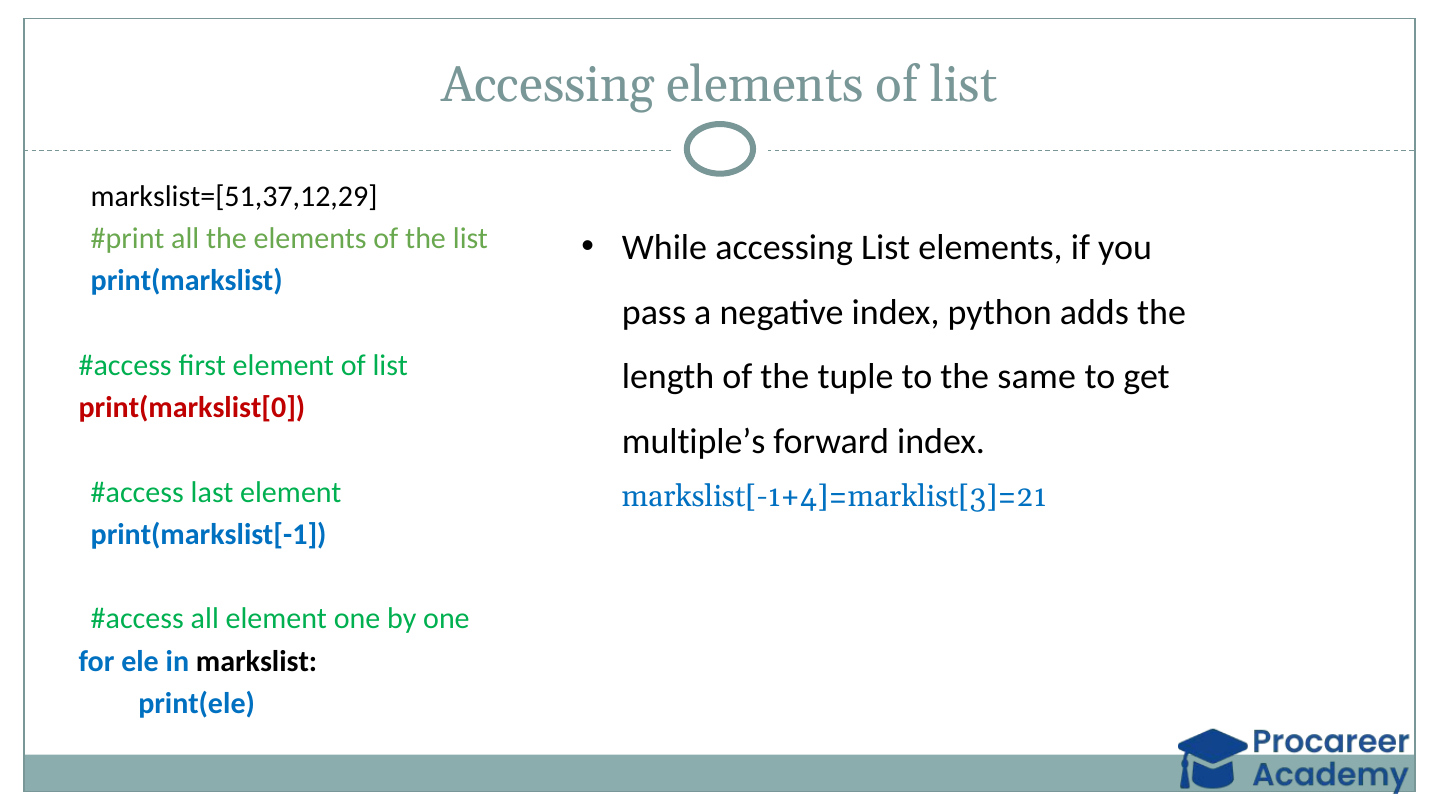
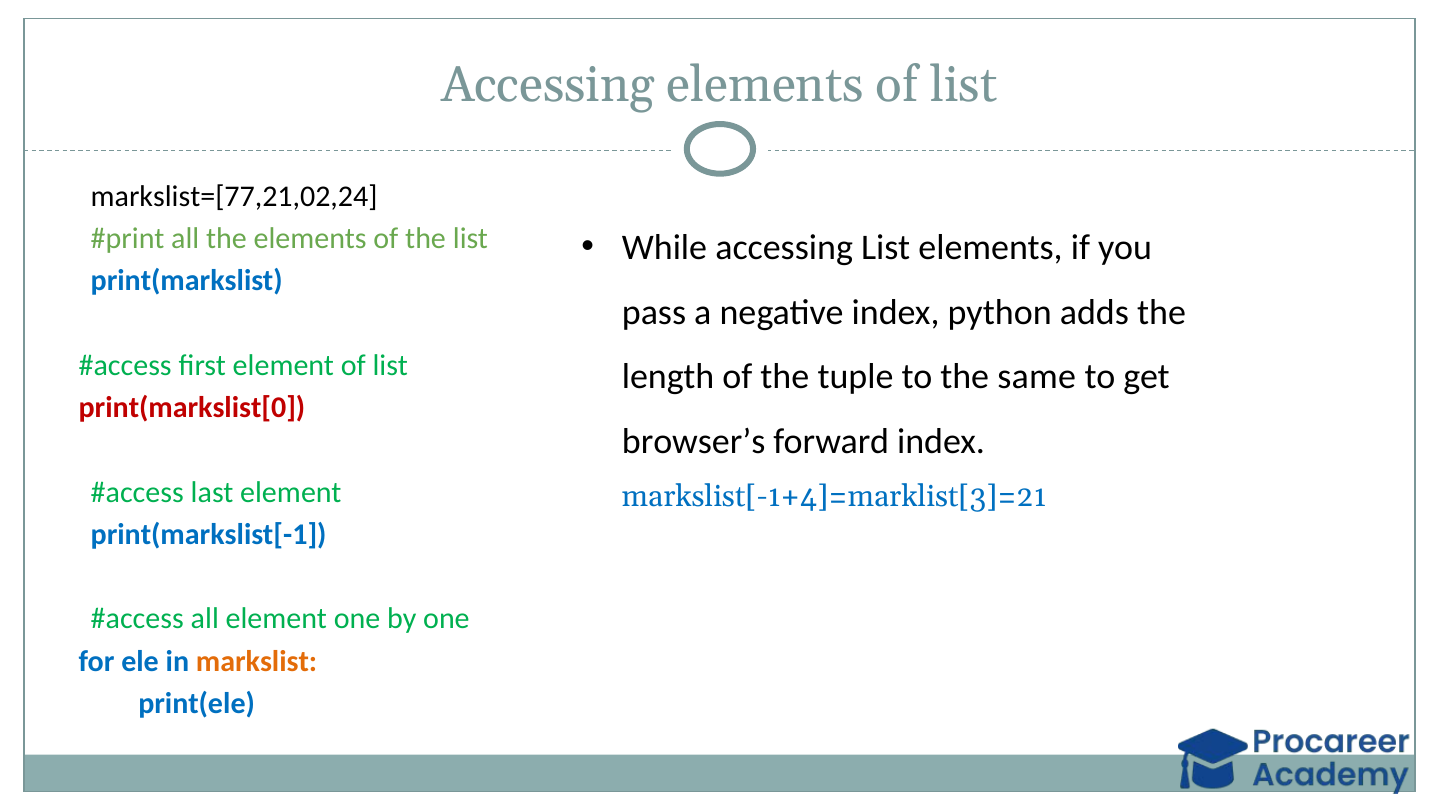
markslist=[51,37,12,29: markslist=[51,37,12,29 -> markslist=[77,21,02,24
multiple’s: multiple’s -> browser’s
markslist colour: black -> orange
